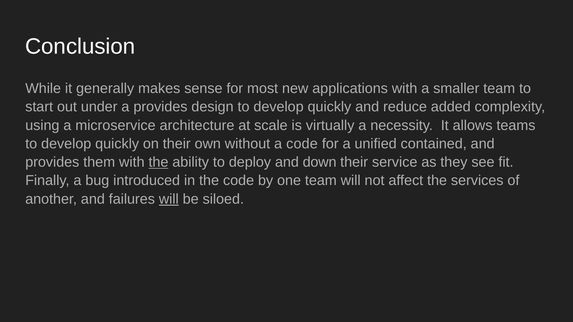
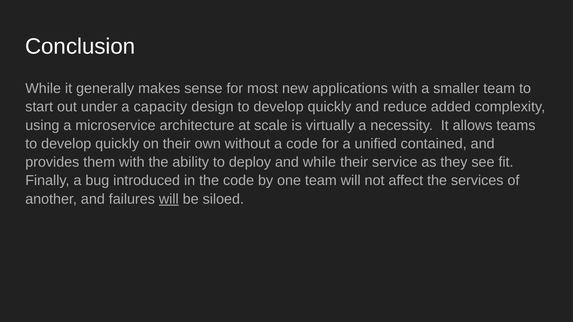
a provides: provides -> capacity
the at (158, 162) underline: present -> none
and down: down -> while
